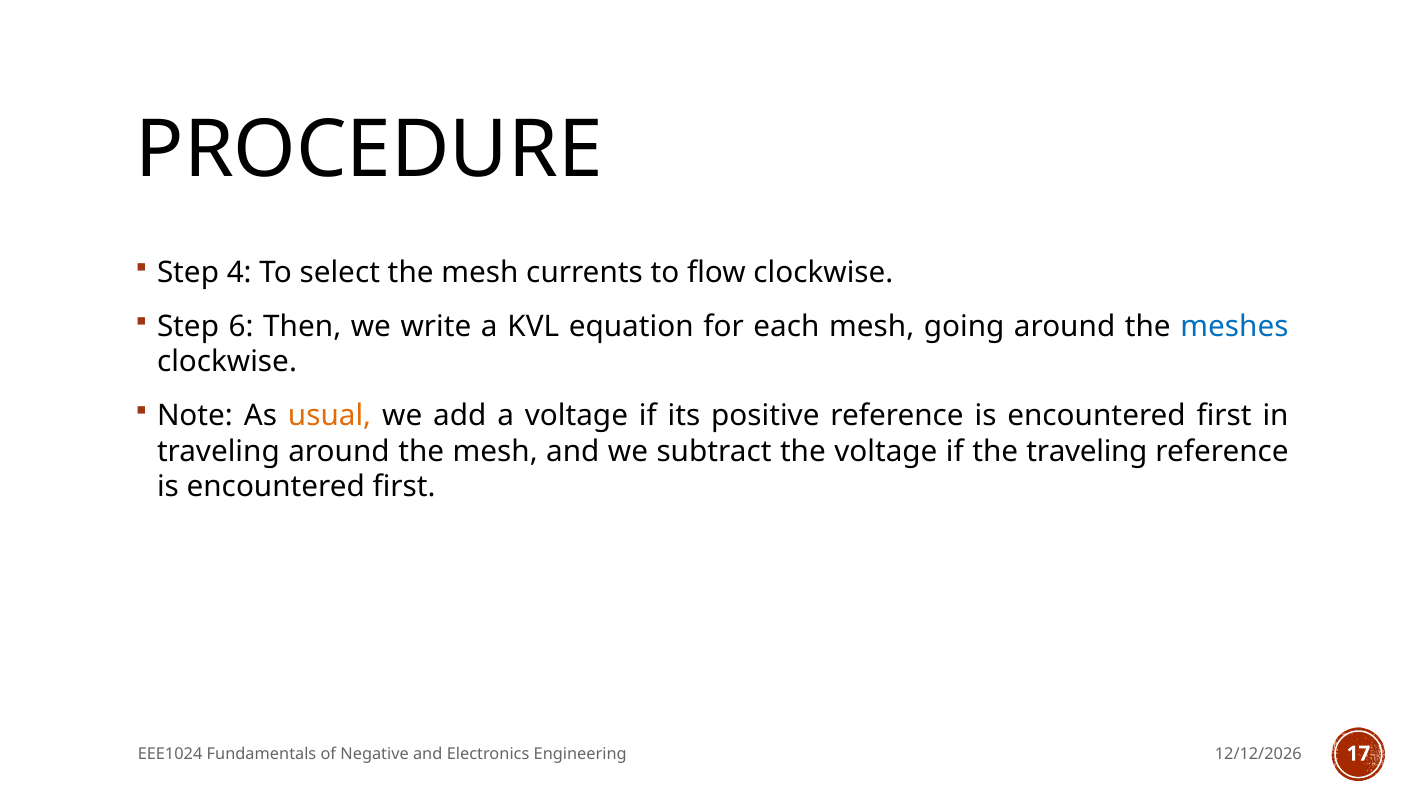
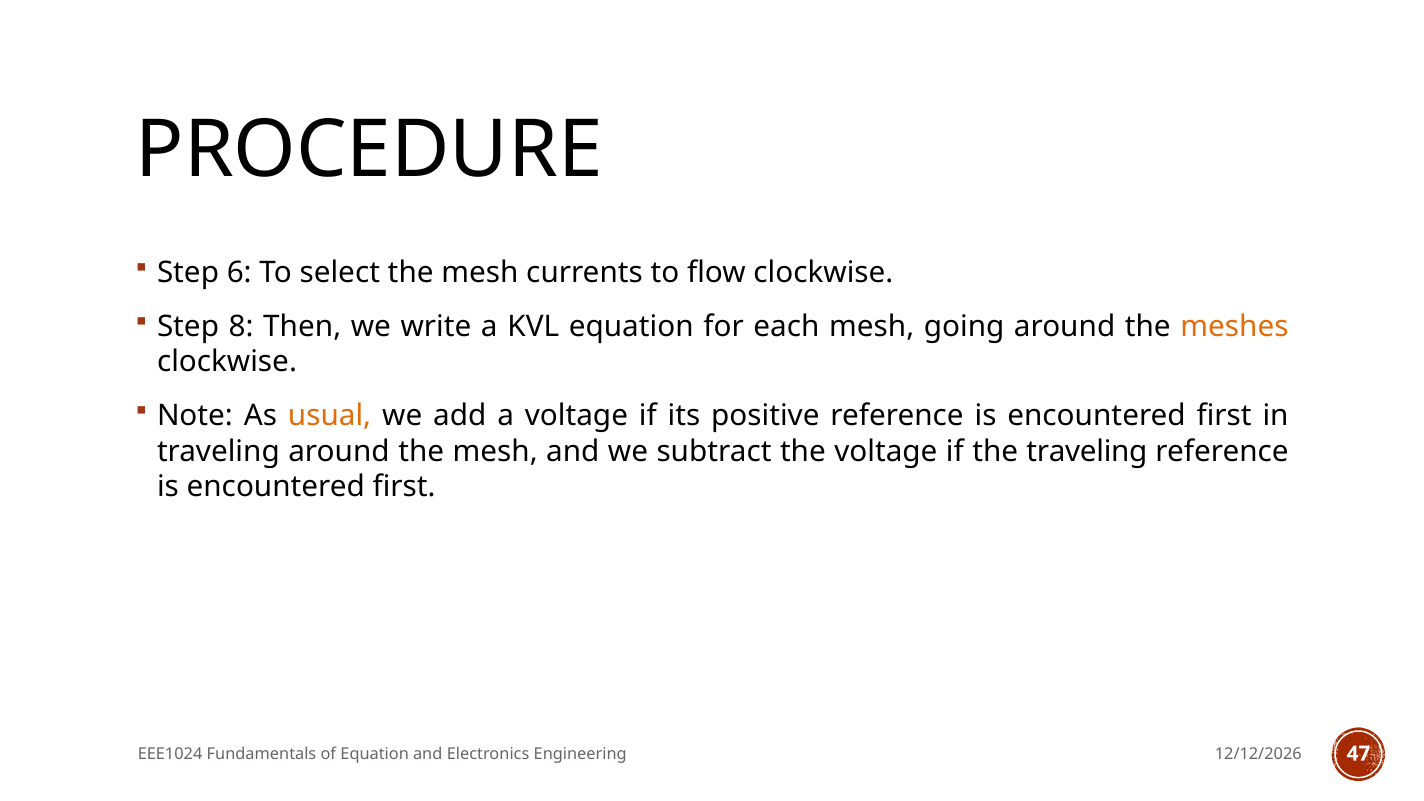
4: 4 -> 6
6: 6 -> 8
meshes colour: blue -> orange
of Negative: Negative -> Equation
17: 17 -> 47
